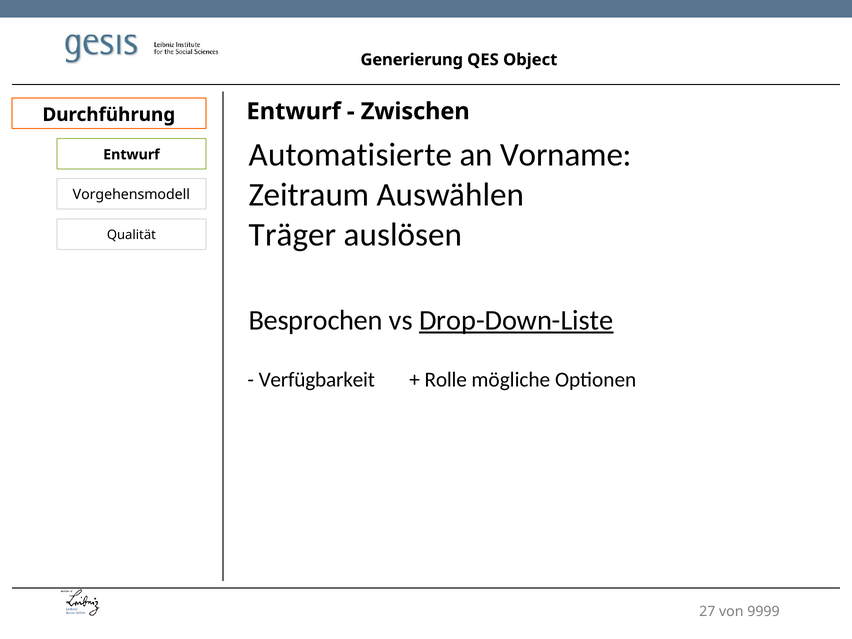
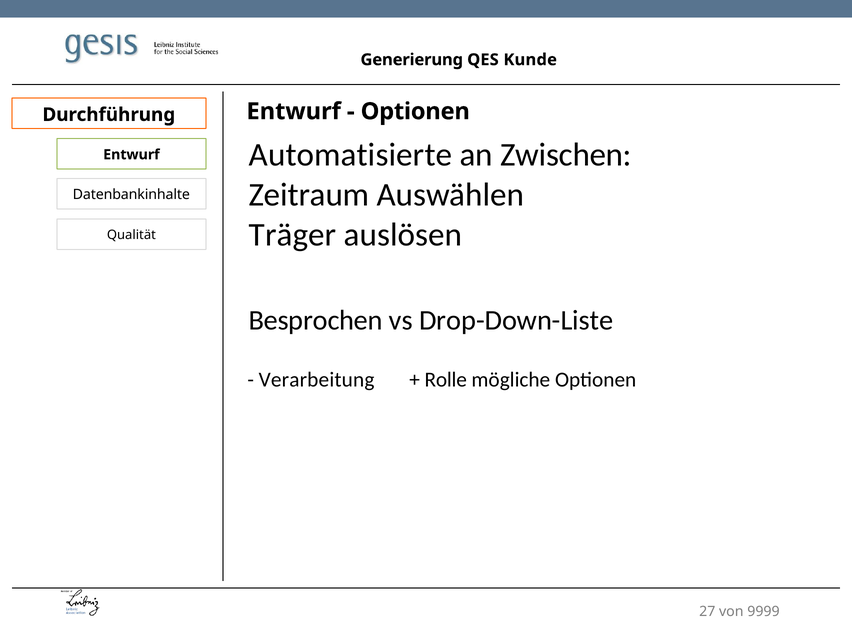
Object: Object -> Kunde
Zwischen at (415, 111): Zwischen -> Optionen
Vorname: Vorname -> Zwischen
Vorgehensmodell: Vorgehensmodell -> Datenbankinhalte
Drop-Down-Liste underline: present -> none
Verfügbarkeit: Verfügbarkeit -> Verarbeitung
